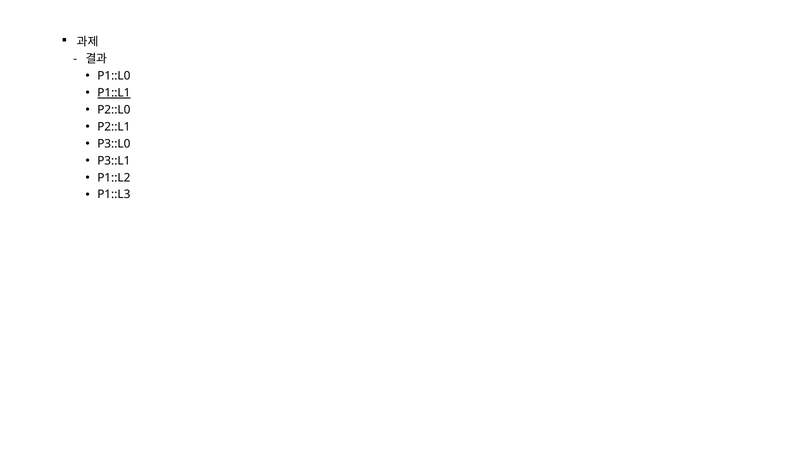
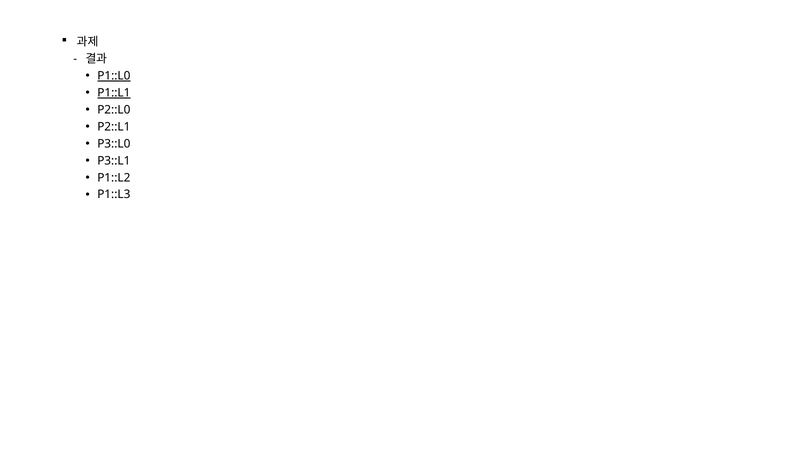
P1::L0 underline: none -> present
